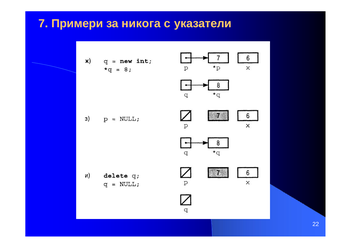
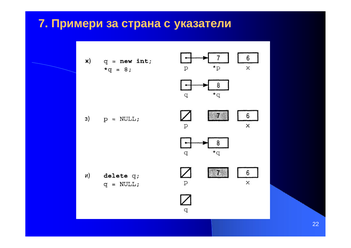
никога: никога -> страна
